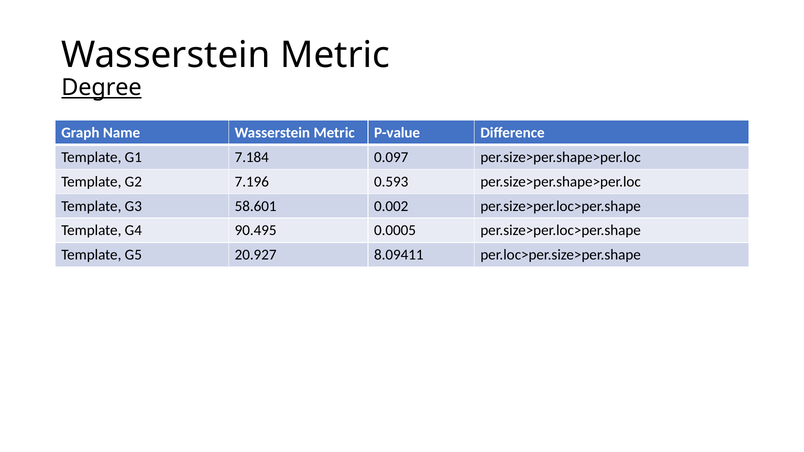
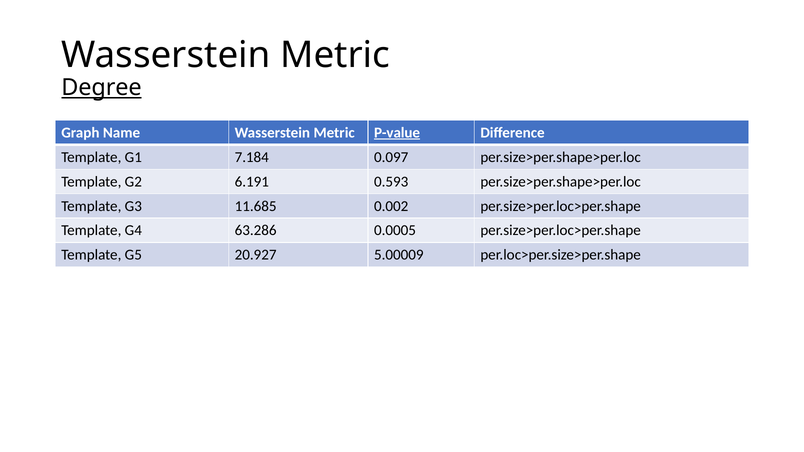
P-value underline: none -> present
7.196: 7.196 -> 6.191
58.601: 58.601 -> 11.685
90.495: 90.495 -> 63.286
8.09411: 8.09411 -> 5.00009
